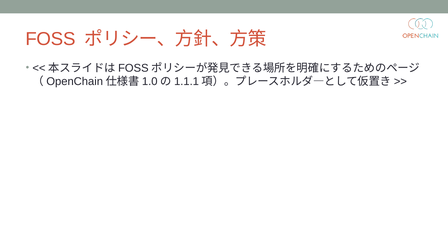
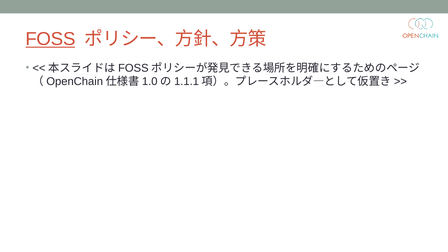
FOSS underline: none -> present
